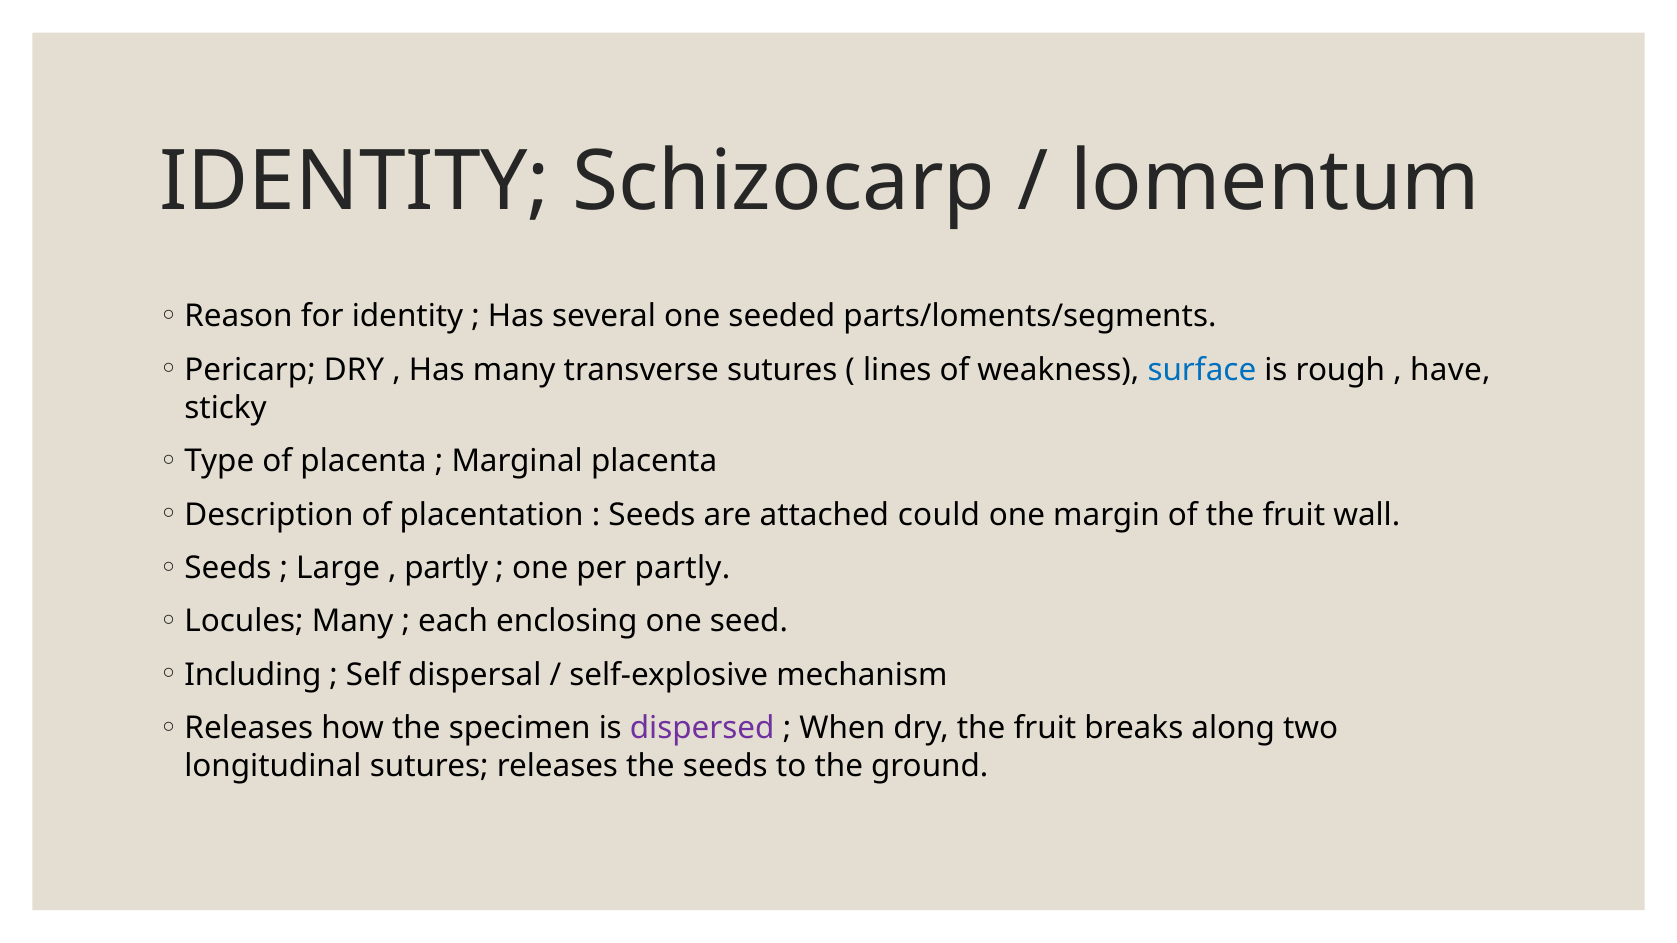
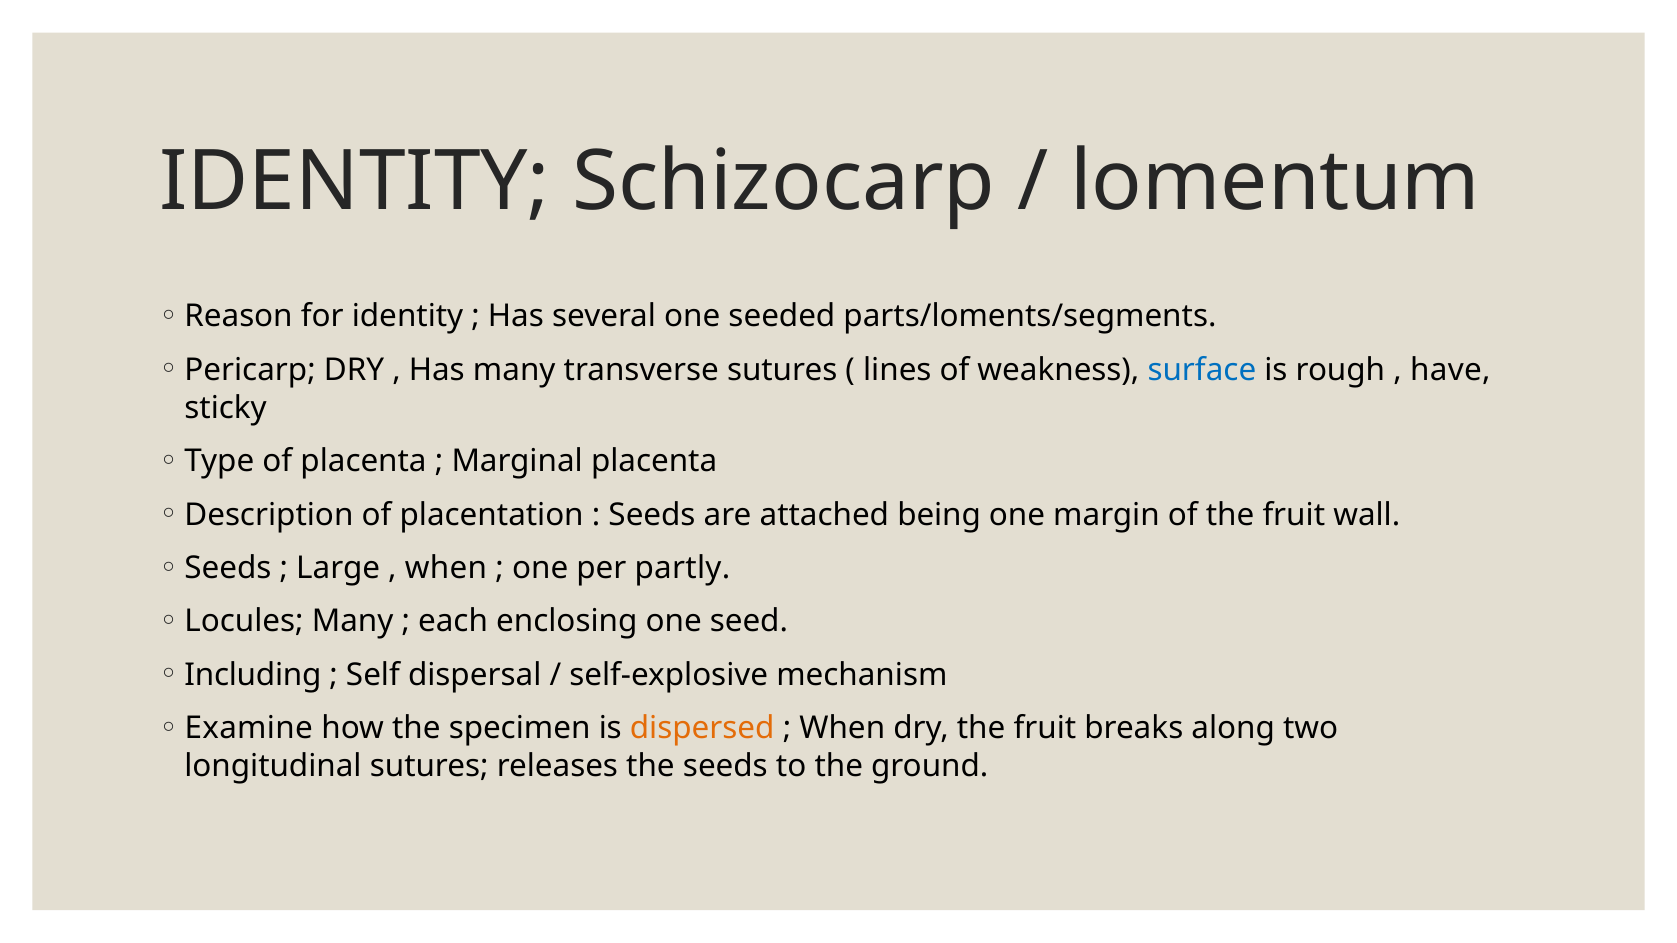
could: could -> being
partly at (446, 568): partly -> when
Releases at (249, 729): Releases -> Examine
dispersed colour: purple -> orange
